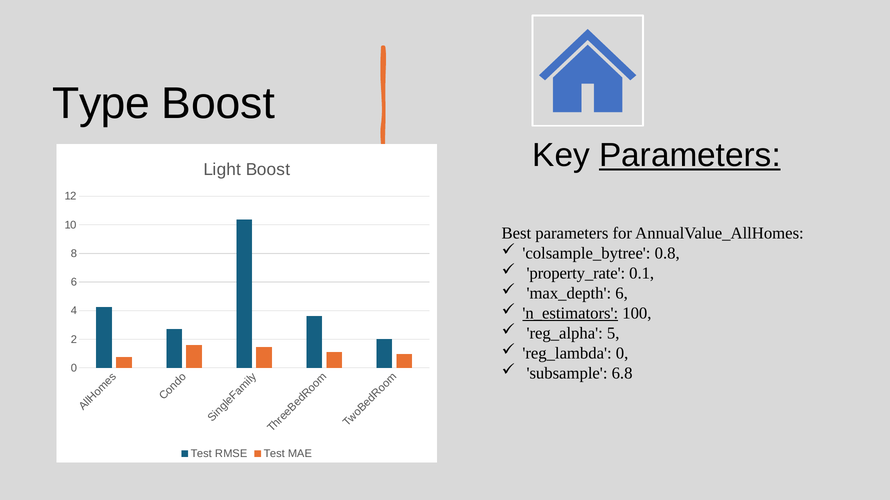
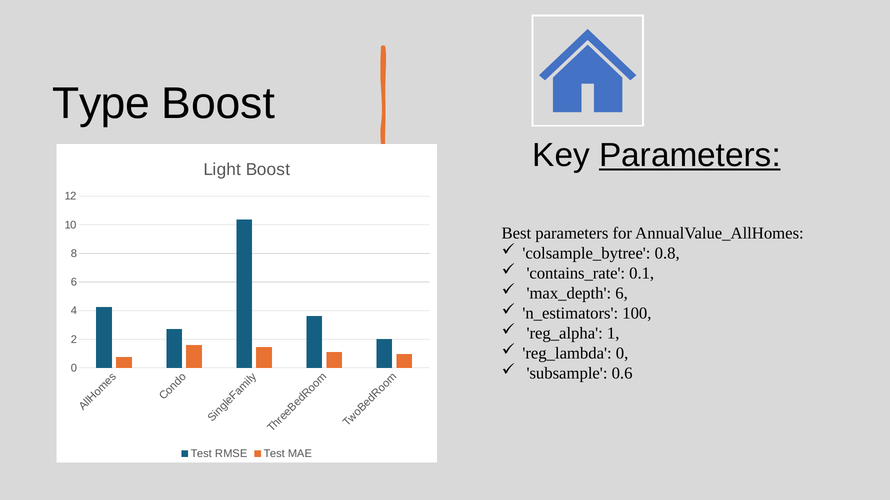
property_rate: property_rate -> contains_rate
n_estimators underline: present -> none
5: 5 -> 1
6.8: 6.8 -> 0.6
